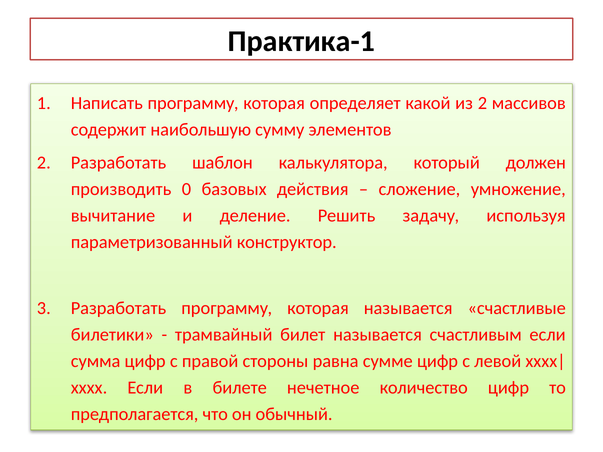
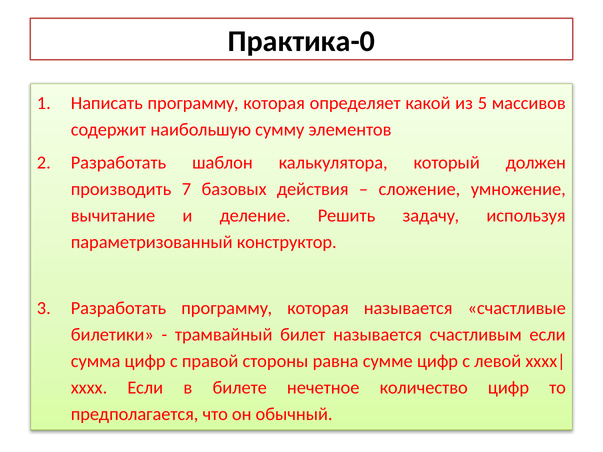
Практика-1: Практика-1 -> Практика-0
из 2: 2 -> 5
0: 0 -> 7
